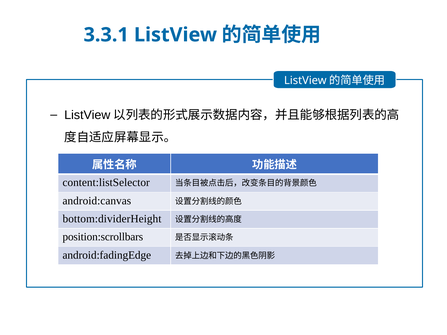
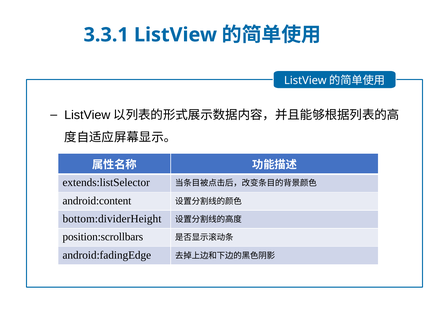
content:listSelector: content:listSelector -> extends:listSelector
android:canvas: android:canvas -> android:content
